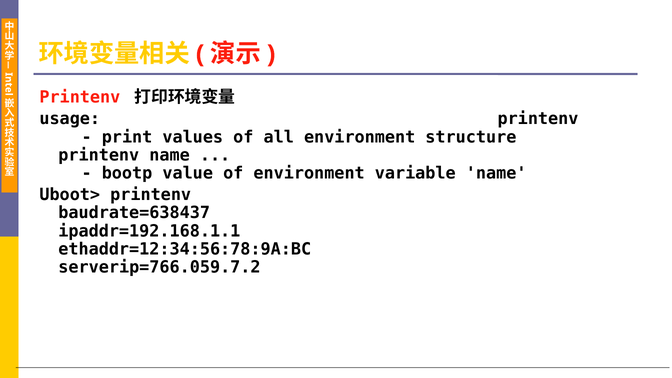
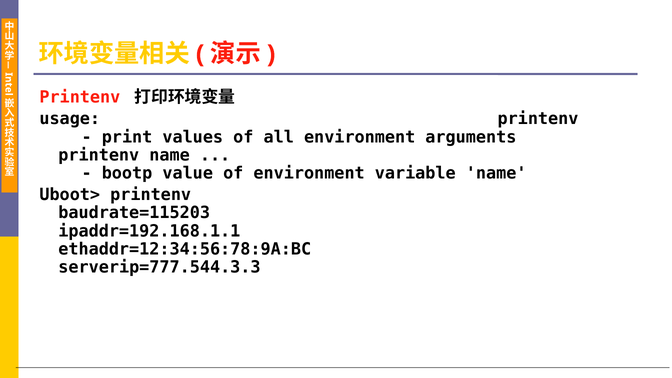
structure: structure -> arguments
baudrate=638437: baudrate=638437 -> baudrate=115203
serverip=766.059.7.2: serverip=766.059.7.2 -> serverip=777.544.3.3
